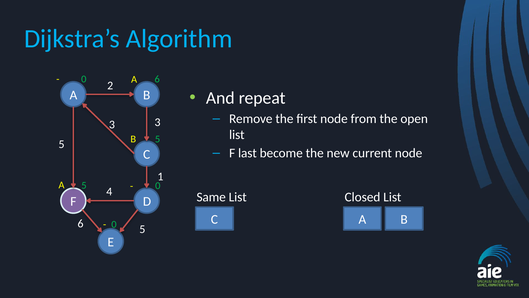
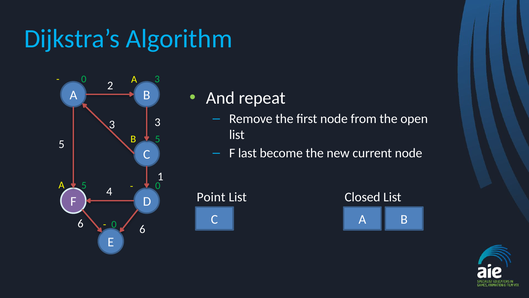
6 at (157, 79): 6 -> 3
Same: Same -> Point
5 at (142, 229): 5 -> 6
